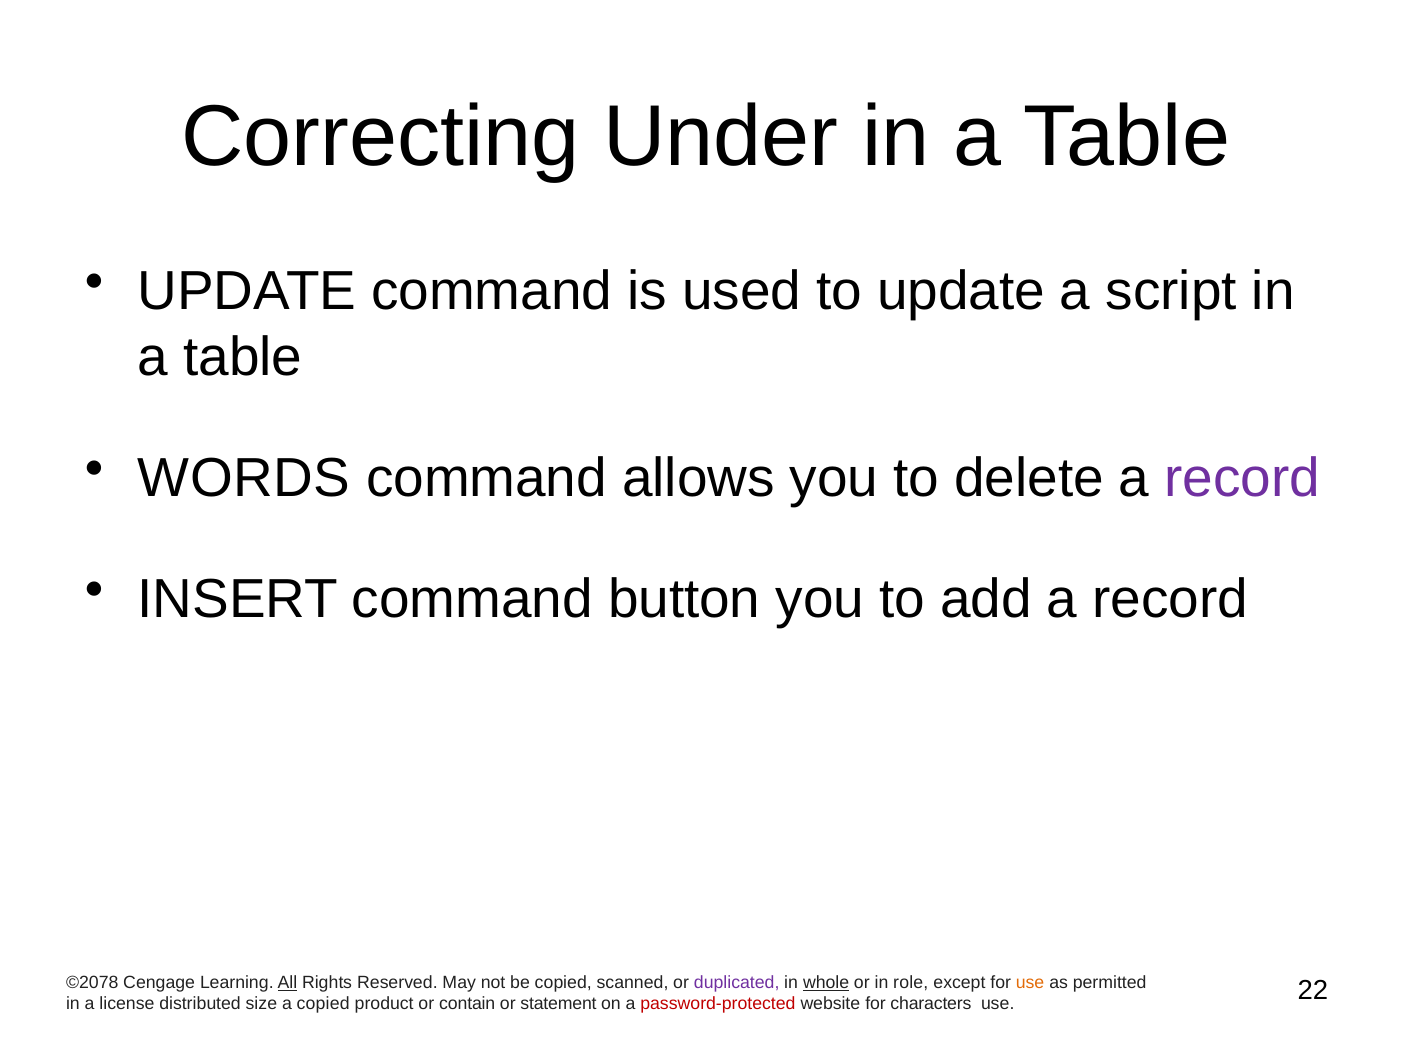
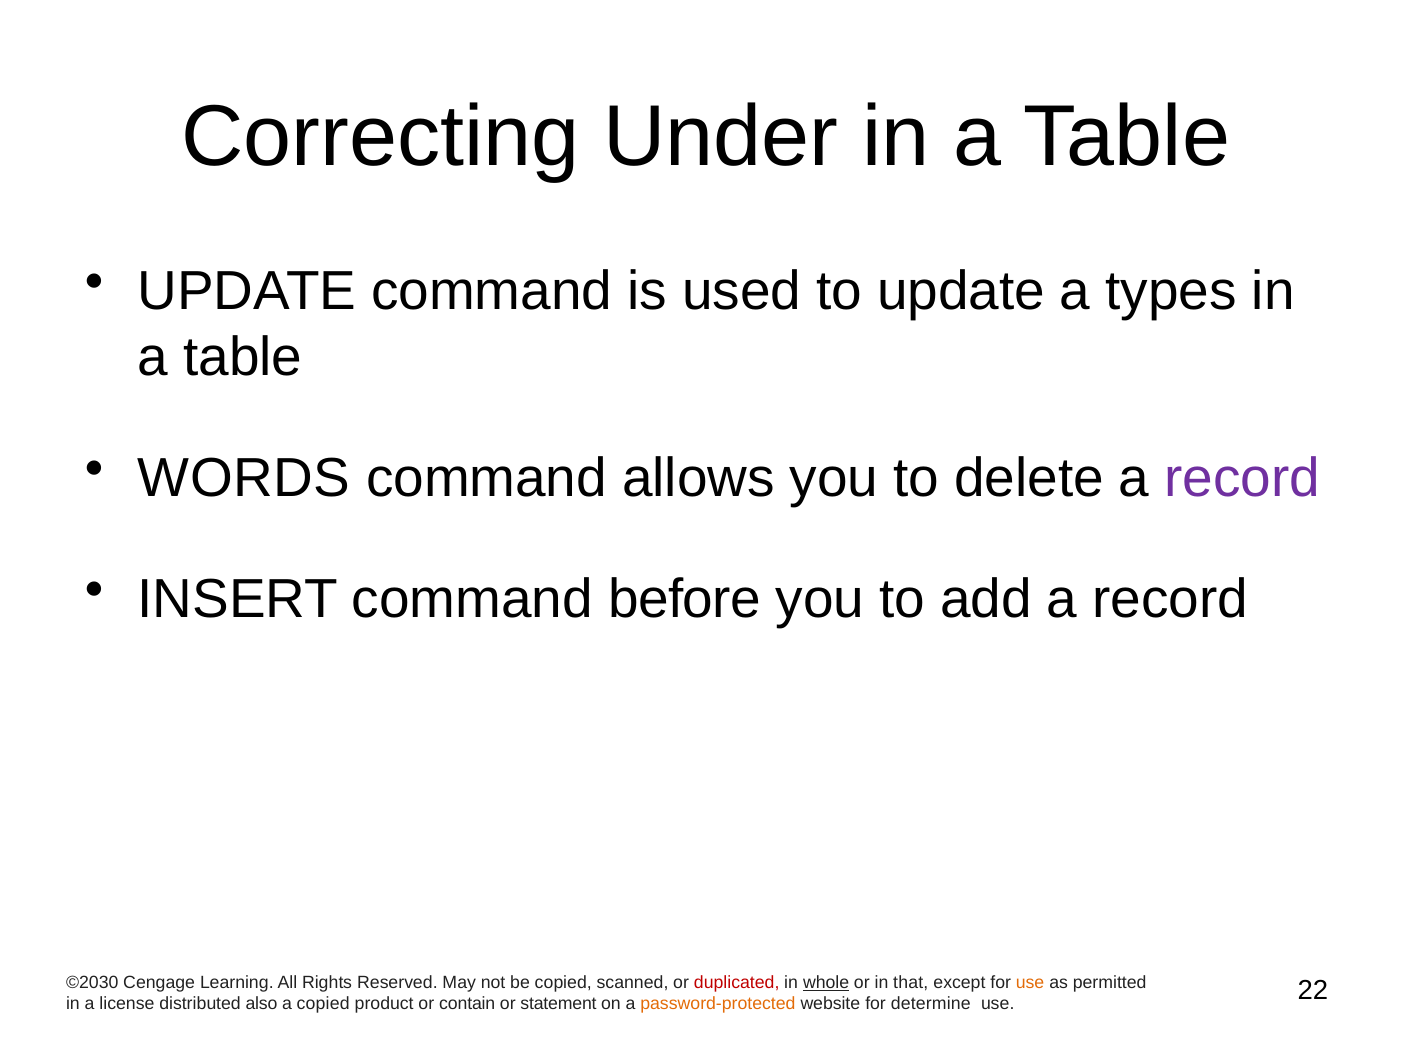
script: script -> types
button: button -> before
©2078: ©2078 -> ©2030
All underline: present -> none
duplicated colour: purple -> red
role: role -> that
size: size -> also
password-protected colour: red -> orange
characters: characters -> determine
